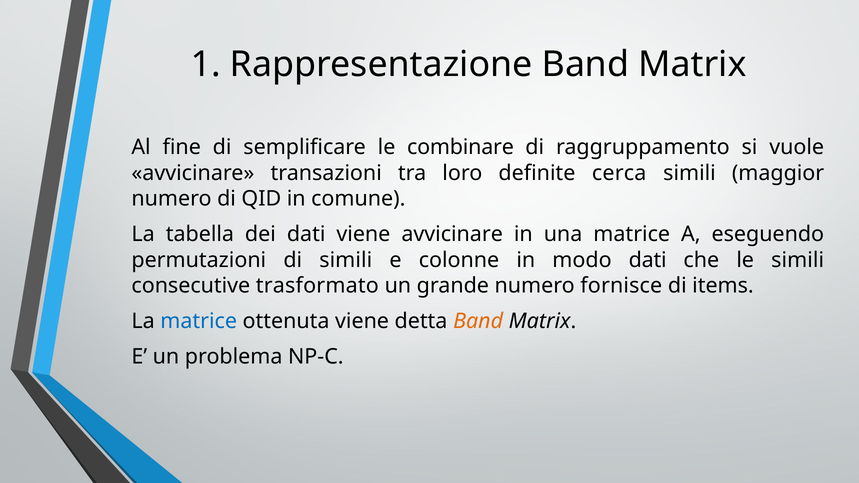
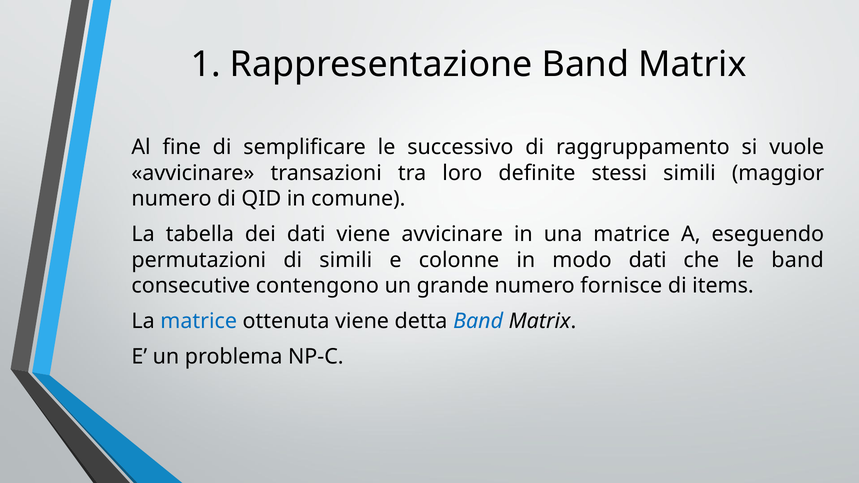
combinare: combinare -> successivo
cerca: cerca -> stessi
le simili: simili -> band
trasformato: trasformato -> contengono
Band at (478, 321) colour: orange -> blue
